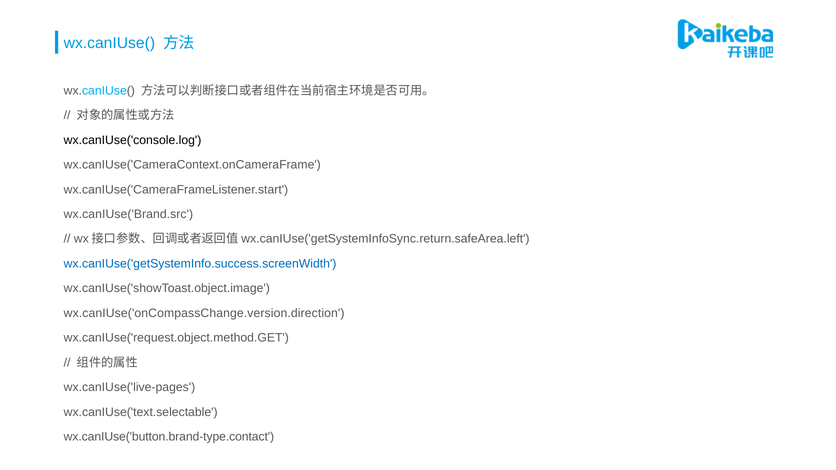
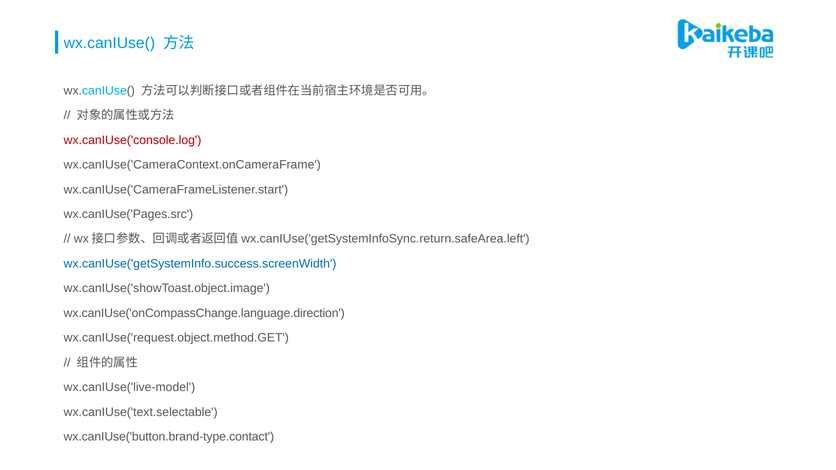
wx.canIUse('console.log colour: black -> red
wx.canIUse('Brand.src: wx.canIUse('Brand.src -> wx.canIUse('Pages.src
wx.canIUse('onCompassChange.version.direction: wx.canIUse('onCompassChange.version.direction -> wx.canIUse('onCompassChange.language.direction
wx.canIUse('live-pages: wx.canIUse('live-pages -> wx.canIUse('live-model
